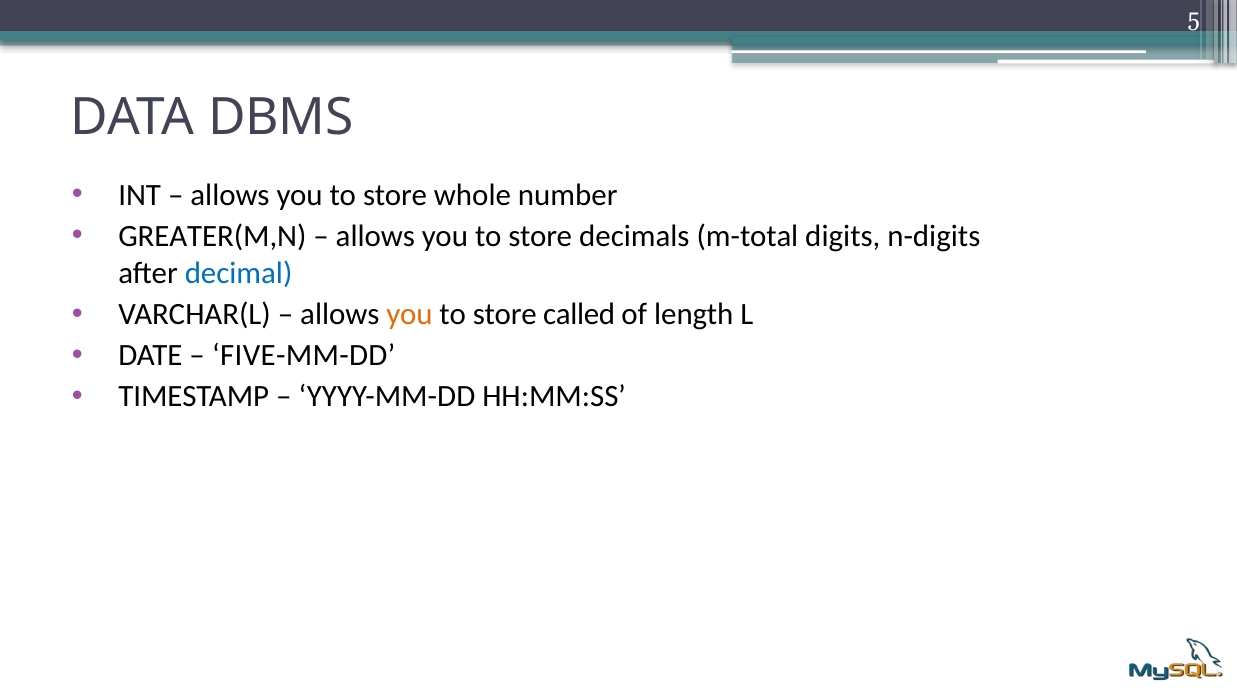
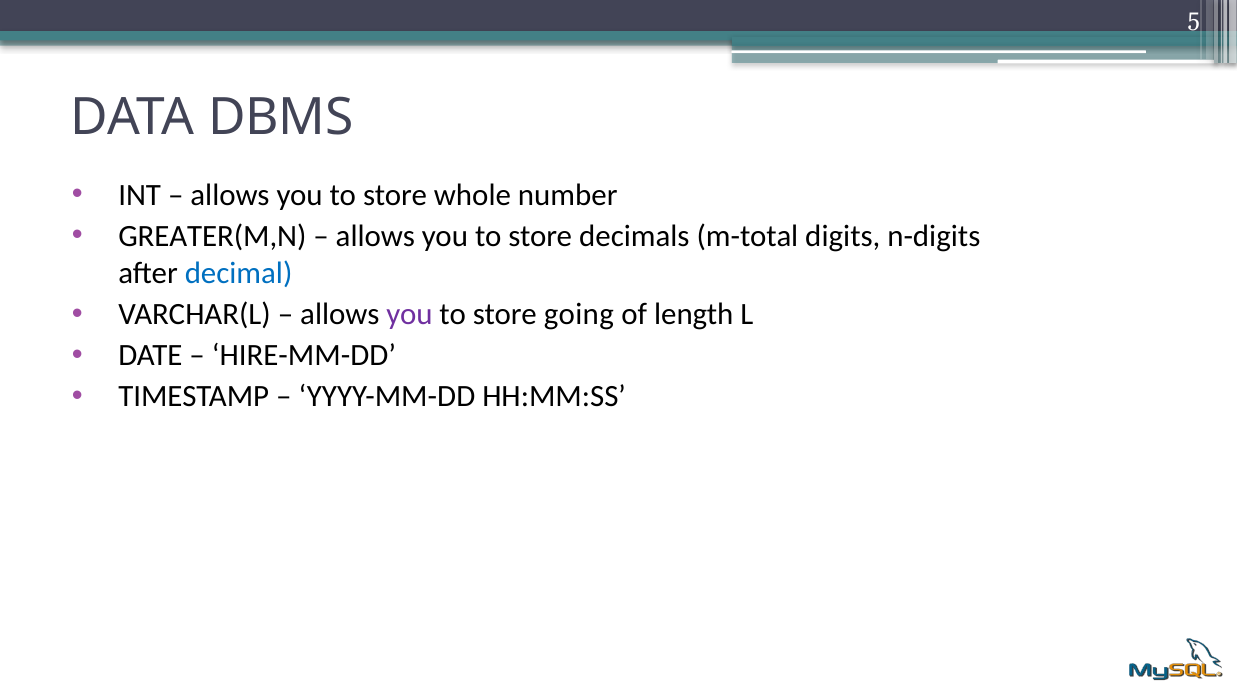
you at (409, 314) colour: orange -> purple
called: called -> going
FIVE-MM-DD: FIVE-MM-DD -> HIRE-MM-DD
